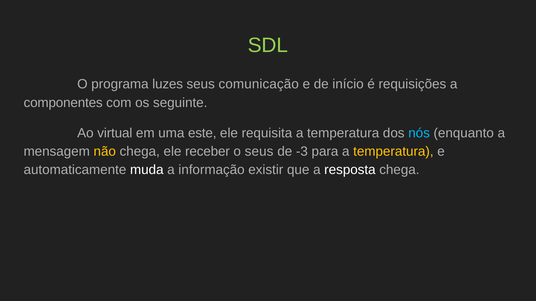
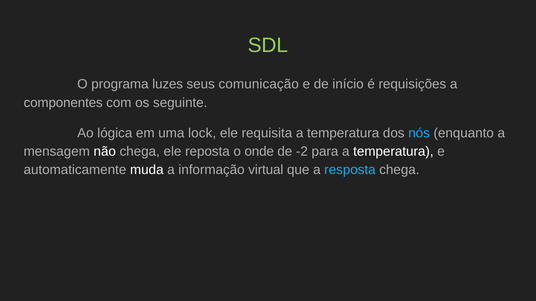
virtual: virtual -> lógica
este: este -> lock
não colour: yellow -> white
receber: receber -> reposta
o seus: seus -> onde
-3: -3 -> -2
temperatura at (393, 152) colour: yellow -> white
existir: existir -> virtual
resposta colour: white -> light blue
